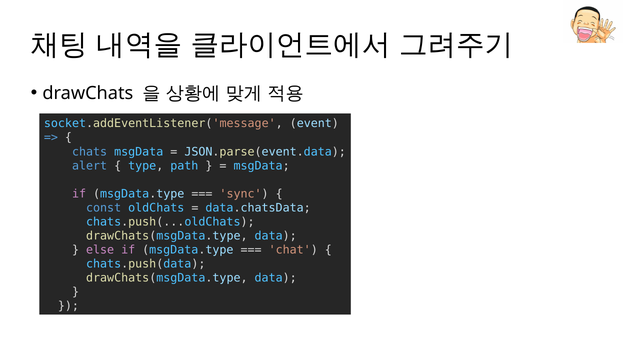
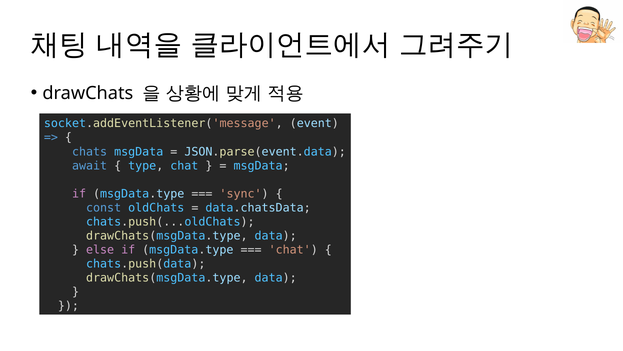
alert: alert -> await
type path: path -> chat
